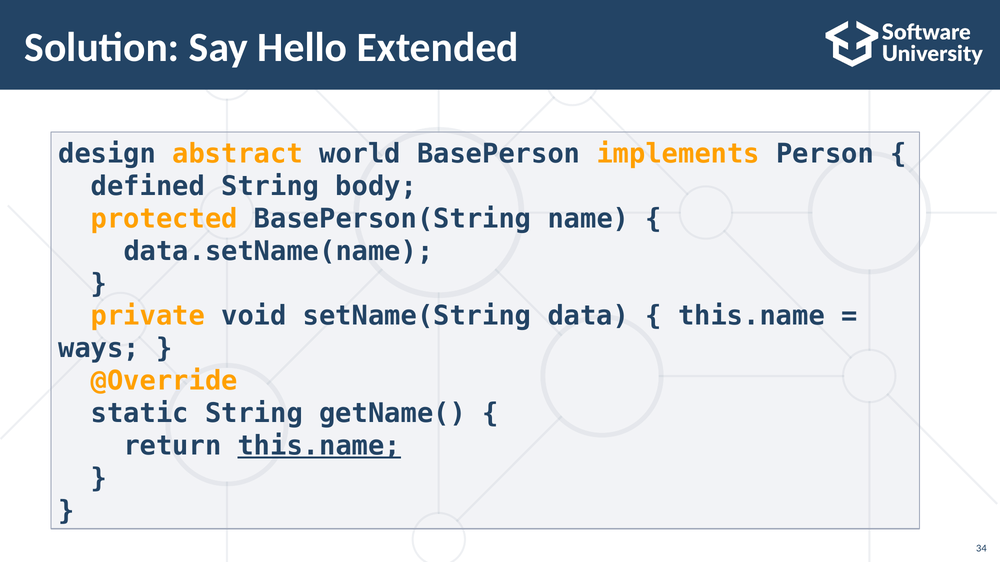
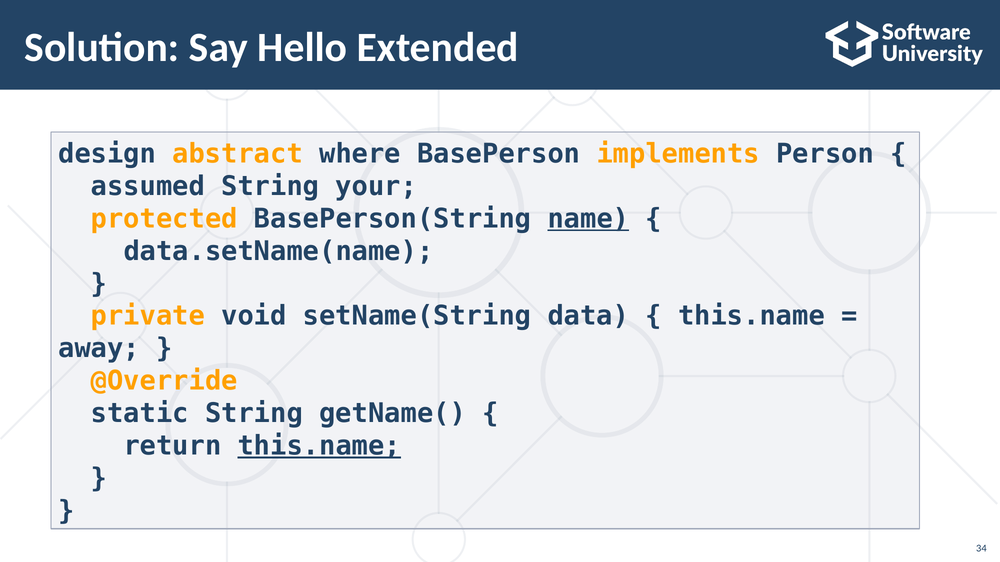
world: world -> where
defined: defined -> assumed
body: body -> your
name underline: none -> present
ways: ways -> away
